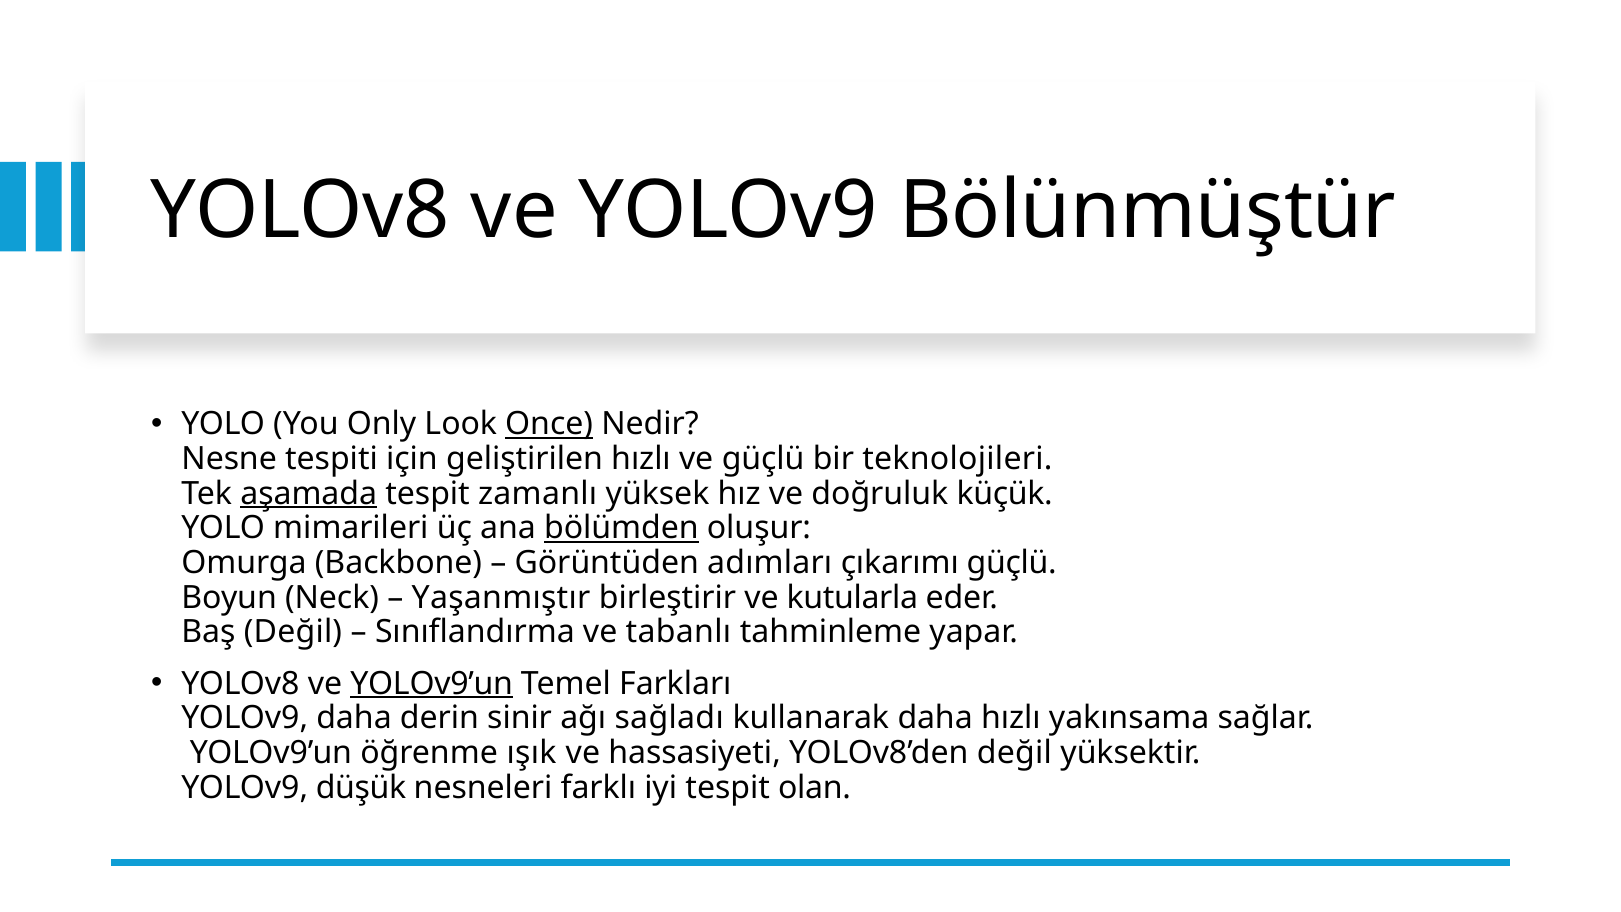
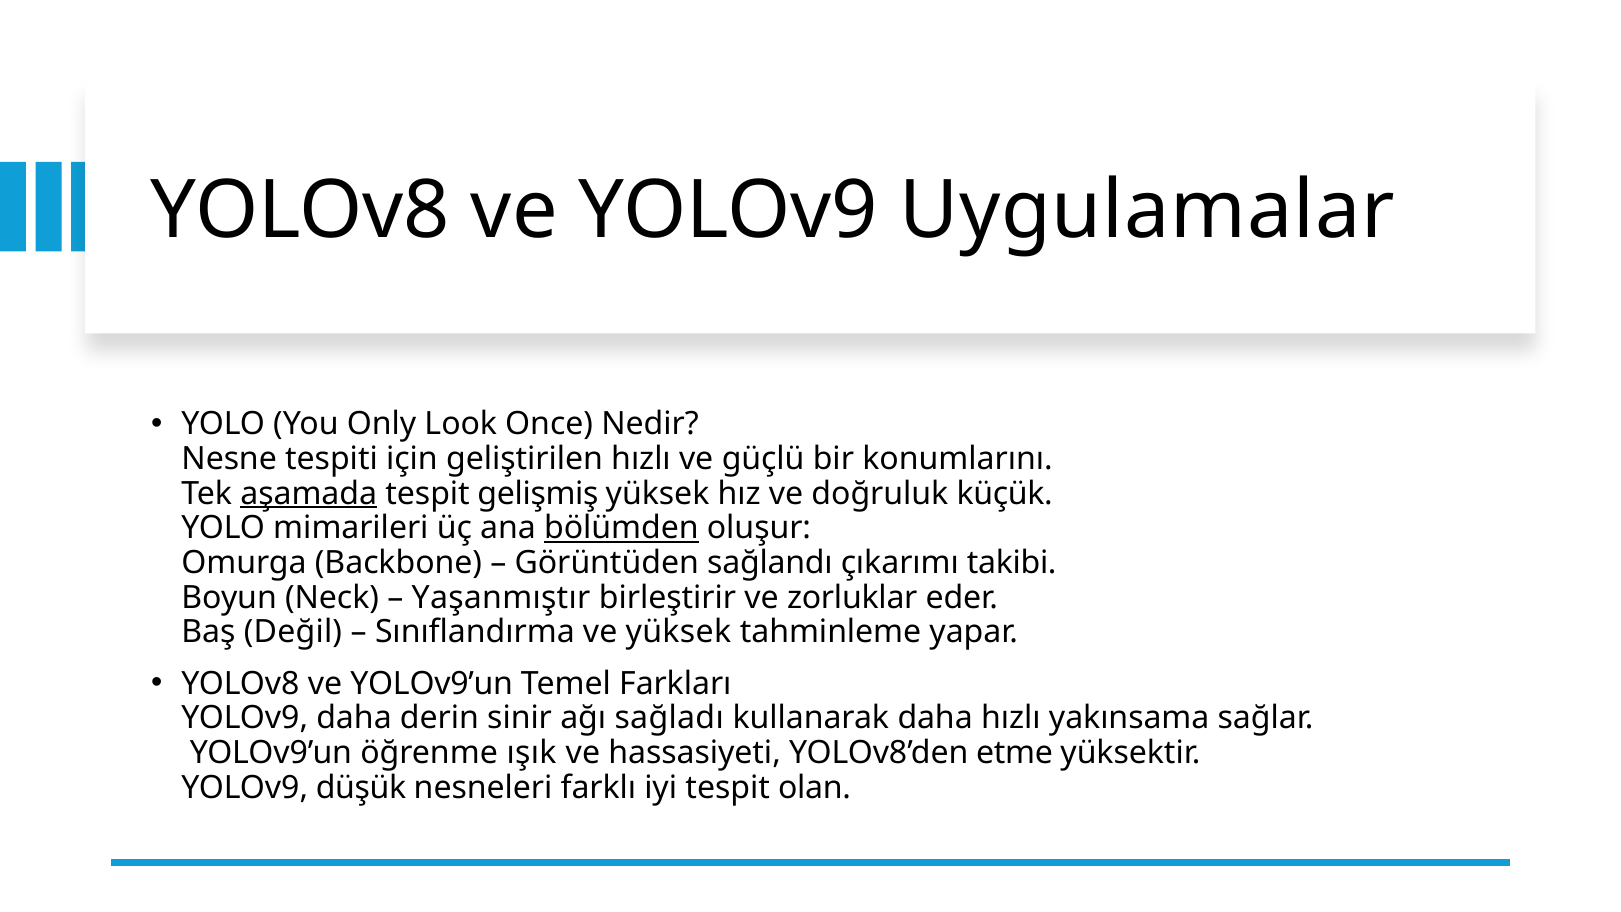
Bölünmüştür: Bölünmüştür -> Uygulamalar
Once underline: present -> none
teknolojileri: teknolojileri -> konumlarını
zamanlı: zamanlı -> gelişmiş
adımları: adımları -> sağlandı
çıkarımı güçlü: güçlü -> takibi
kutularla: kutularla -> zorluklar
ve tabanlı: tabanlı -> yüksek
YOLOv9’un at (432, 683) underline: present -> none
YOLOv8’den değil: değil -> etme
